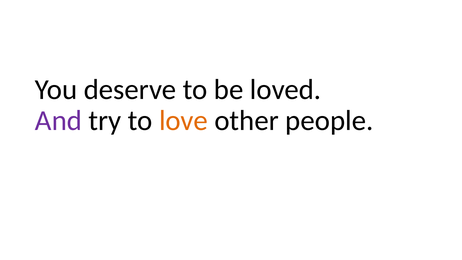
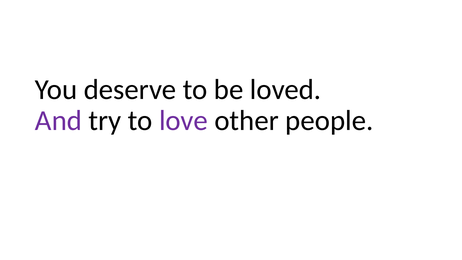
love colour: orange -> purple
